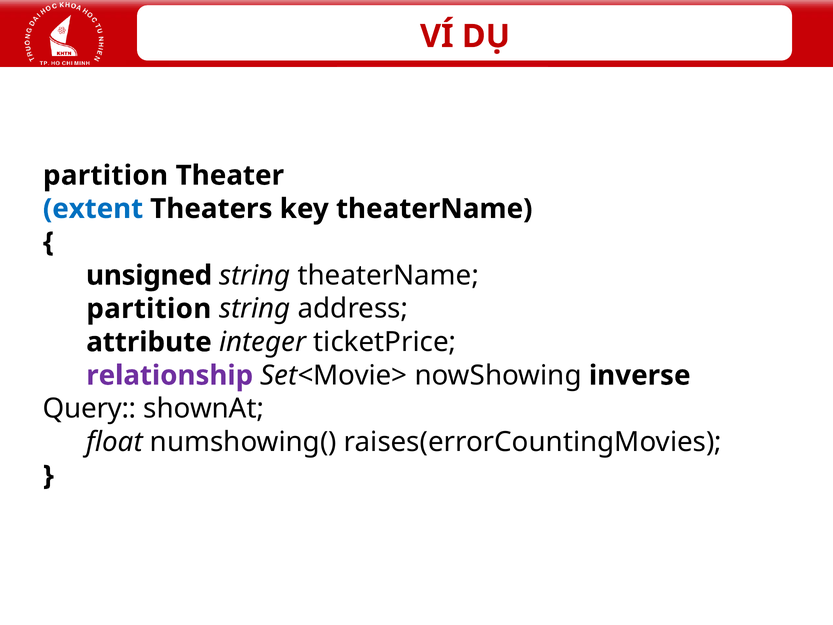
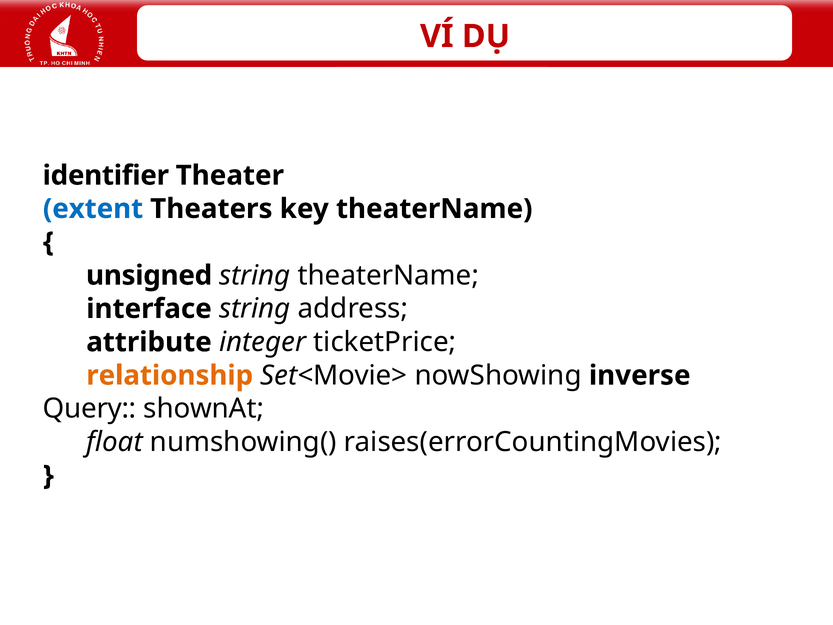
partition at (106, 175): partition -> identifier
partition at (149, 309): partition -> interface
relationship colour: purple -> orange
